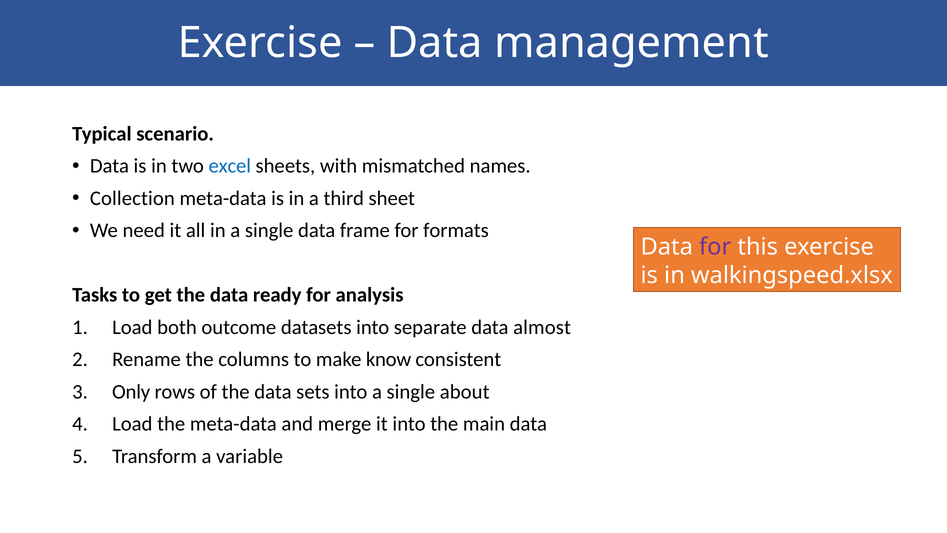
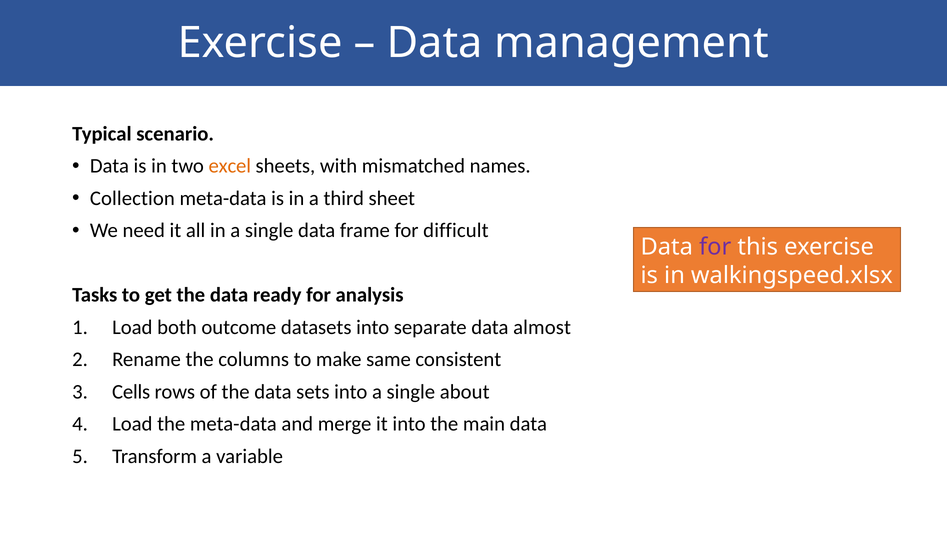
excel colour: blue -> orange
formats: formats -> difficult
know: know -> same
Only: Only -> Cells
